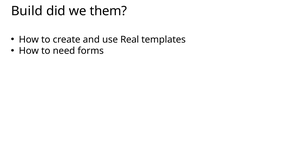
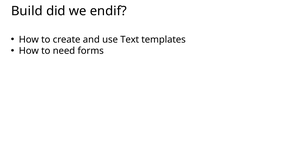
them: them -> endif
Real: Real -> Text
